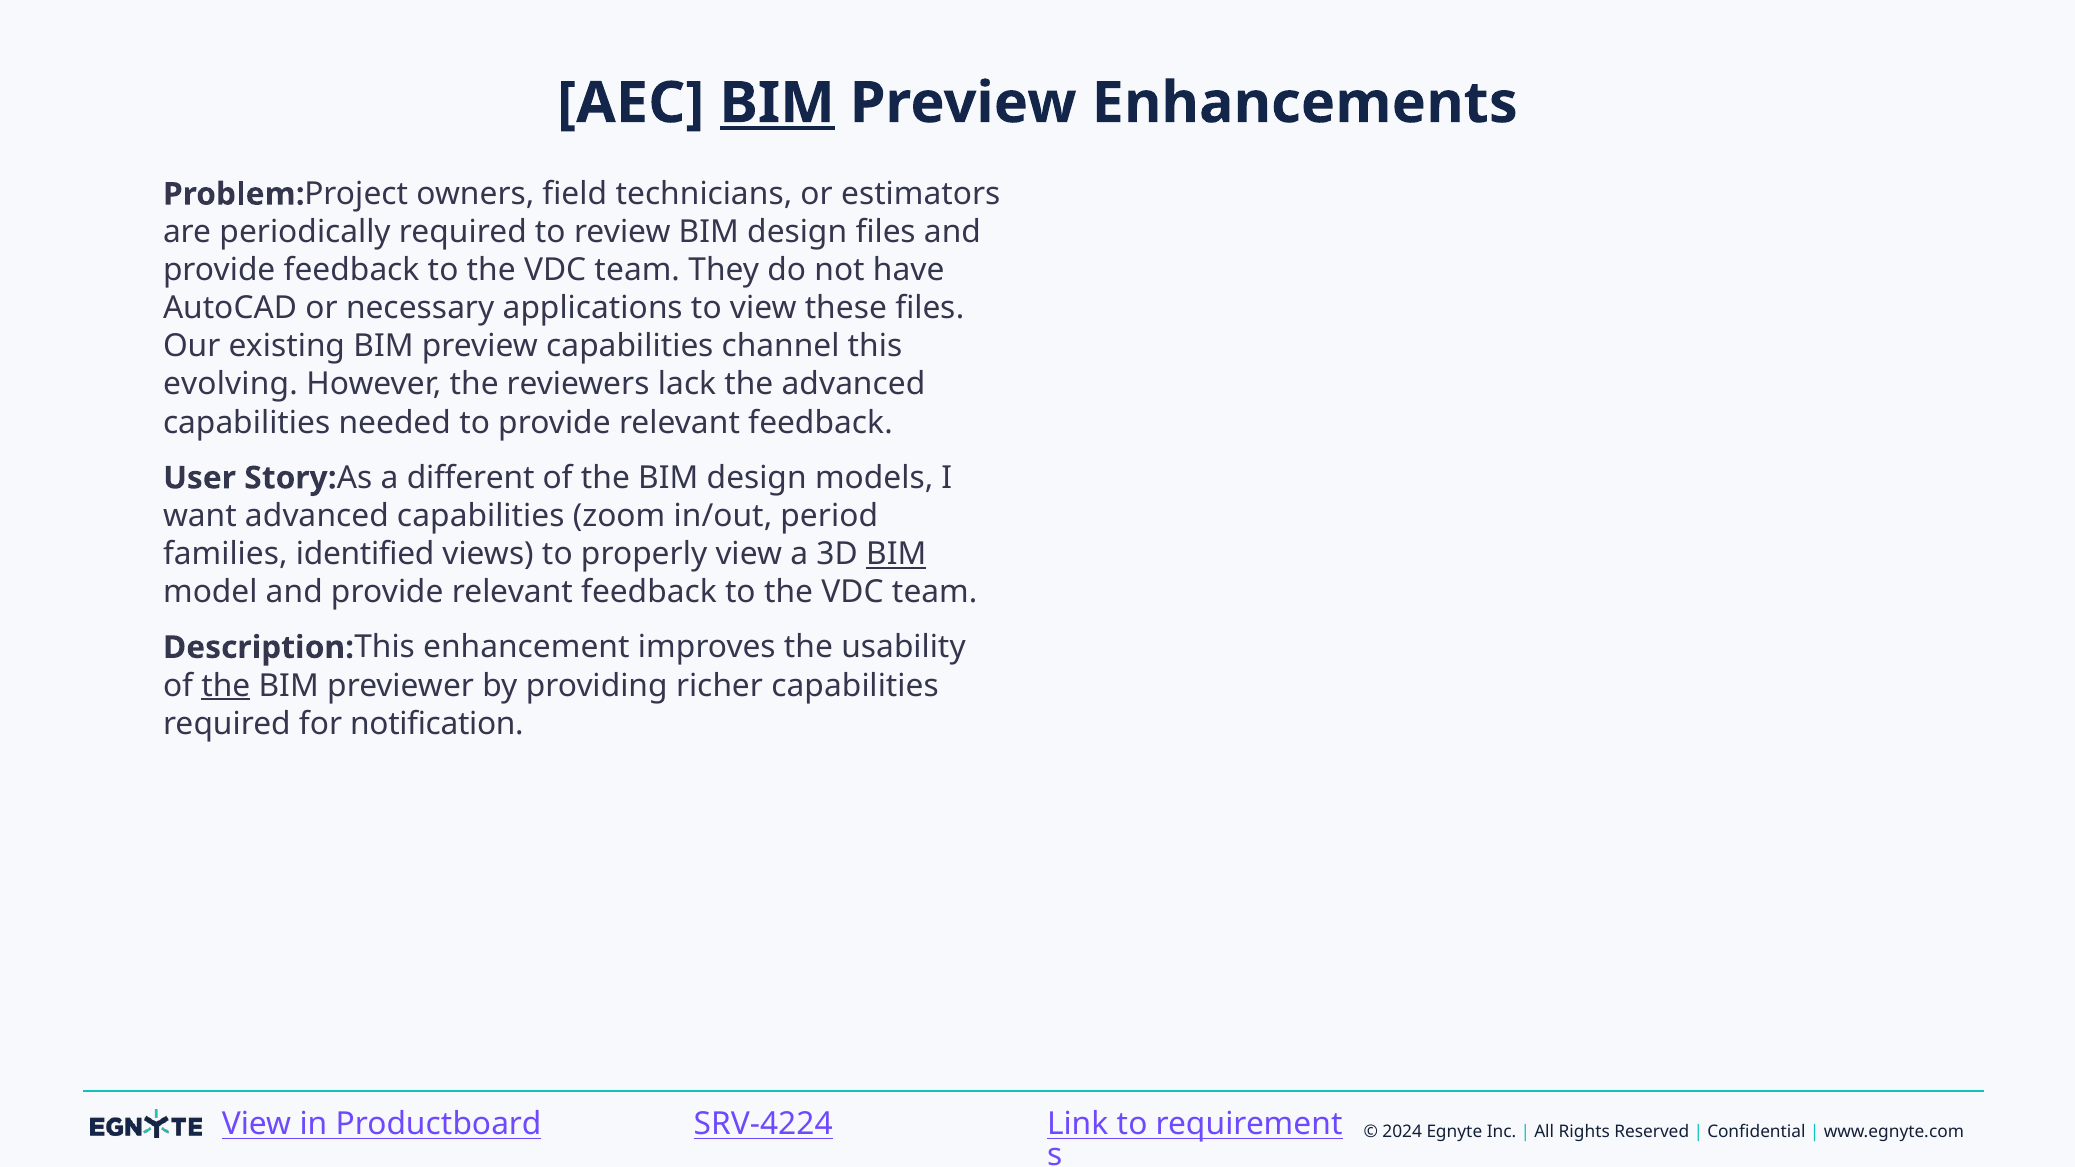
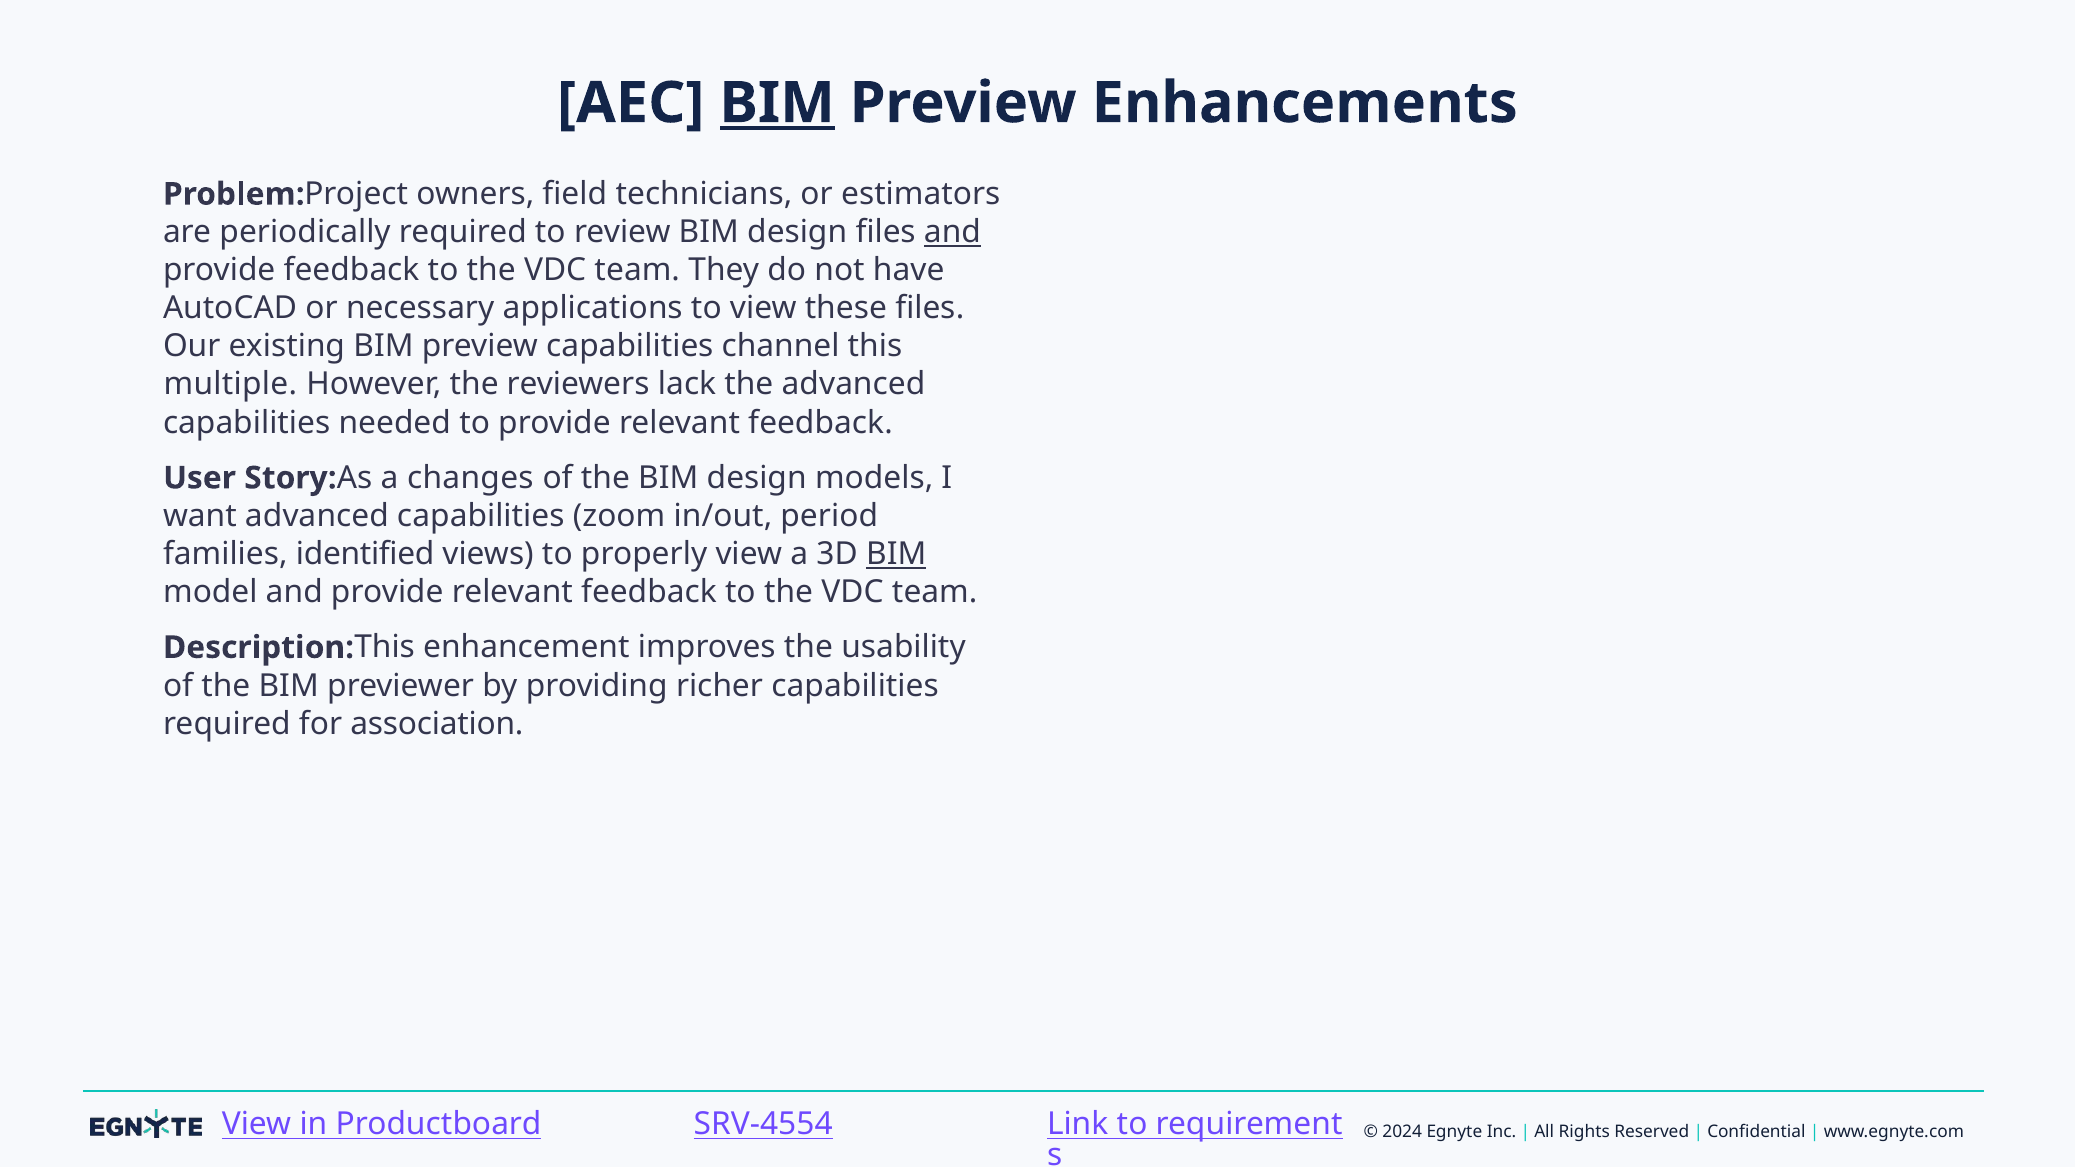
and at (952, 232) underline: none -> present
evolving: evolving -> multiple
different: different -> changes
the at (226, 686) underline: present -> none
notification: notification -> association
SRV-4224: SRV-4224 -> SRV-4554
